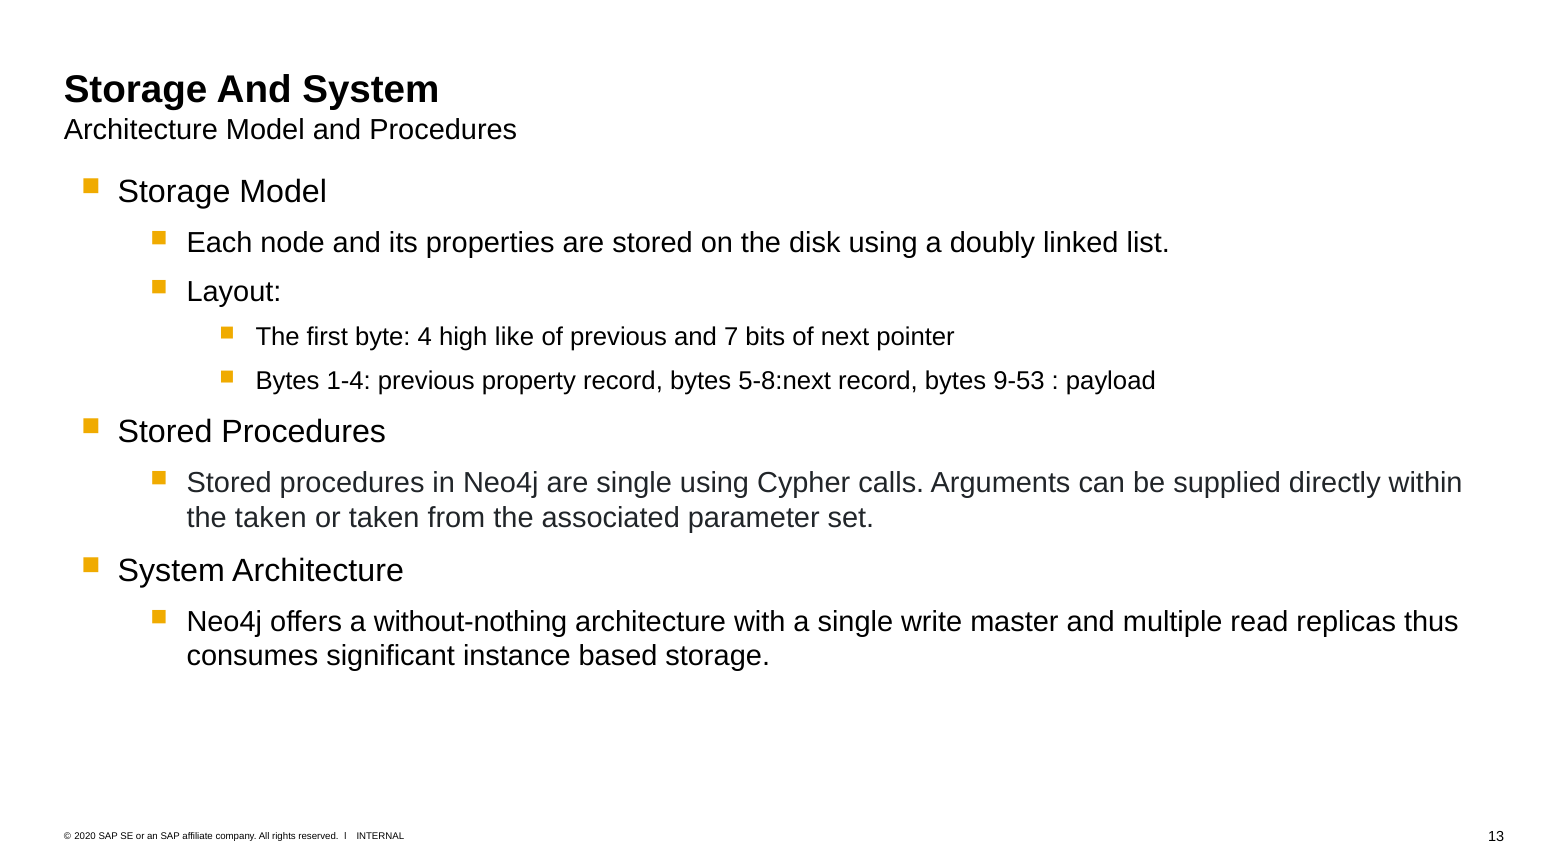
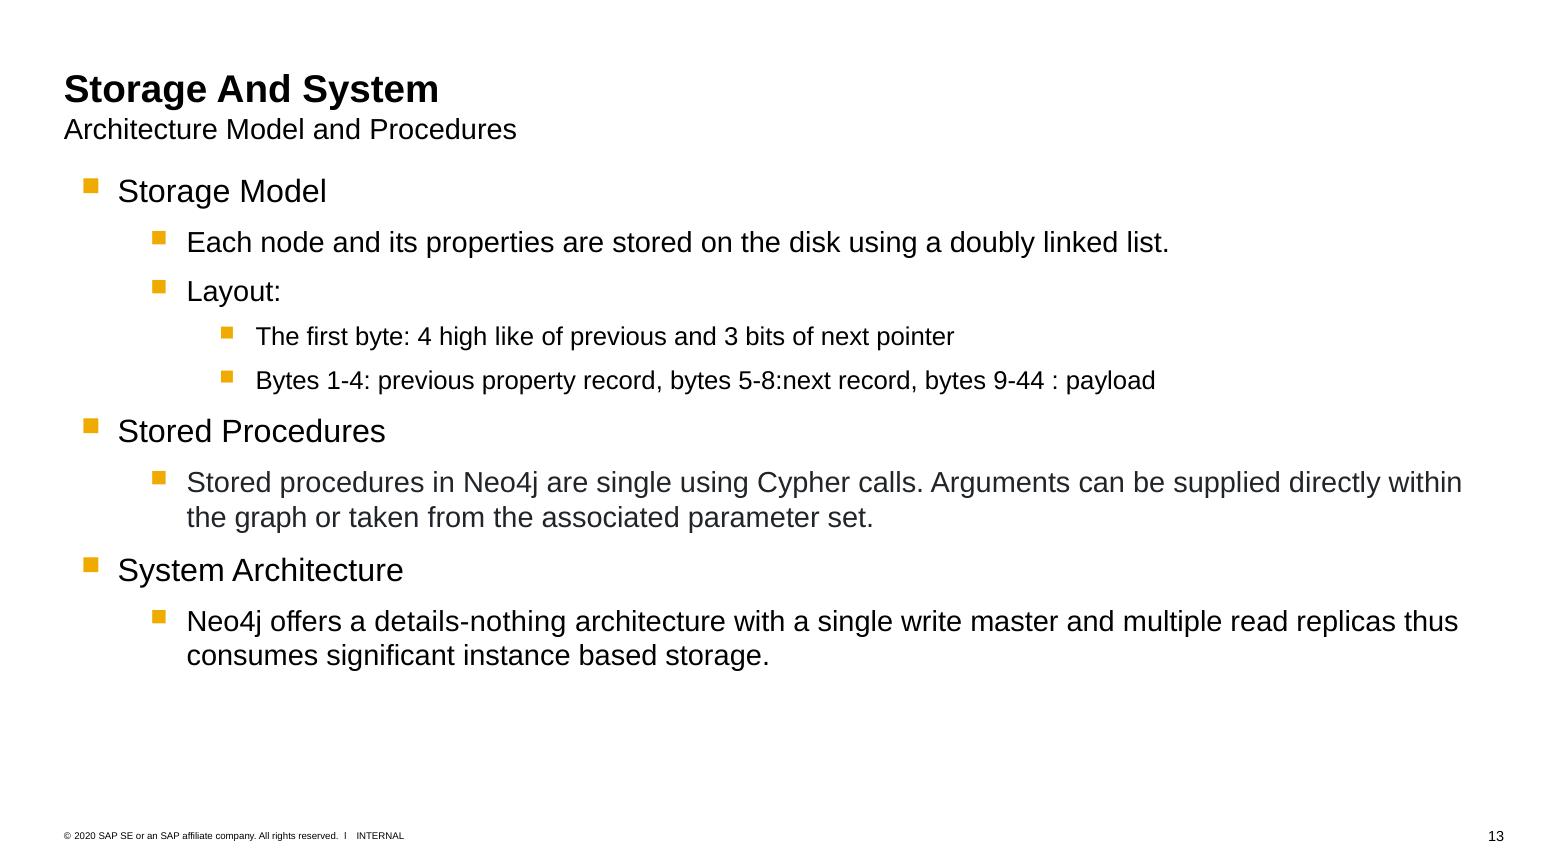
7: 7 -> 3
9-53: 9-53 -> 9-44
the taken: taken -> graph
without-nothing: without-nothing -> details-nothing
